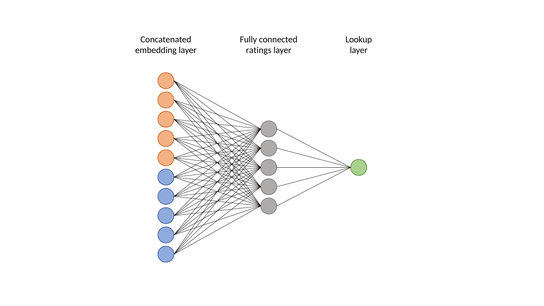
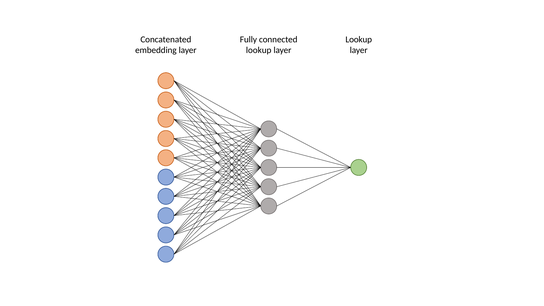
ratings at (259, 50): ratings -> lookup
